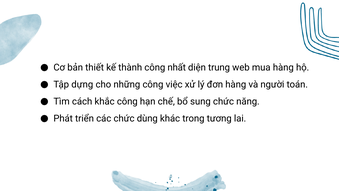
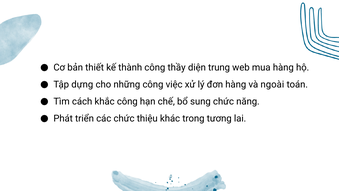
nhất: nhất -> thầy
người: người -> ngoài
dùng: dùng -> thiệu
